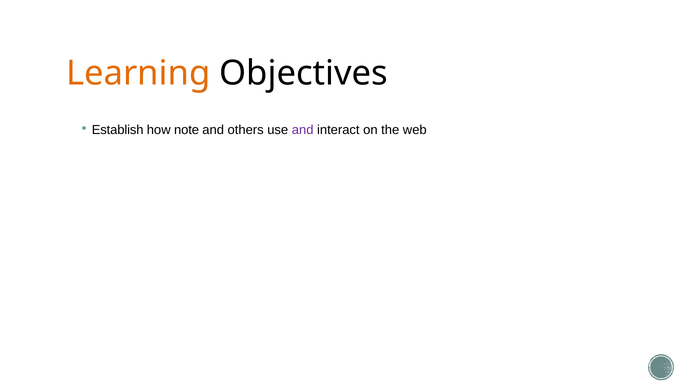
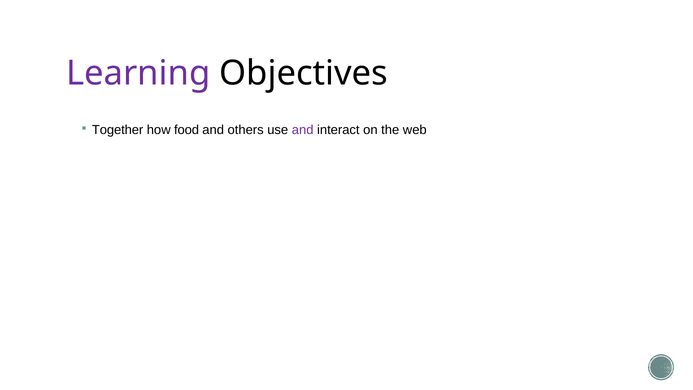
Learning colour: orange -> purple
Establish: Establish -> Together
note: note -> food
